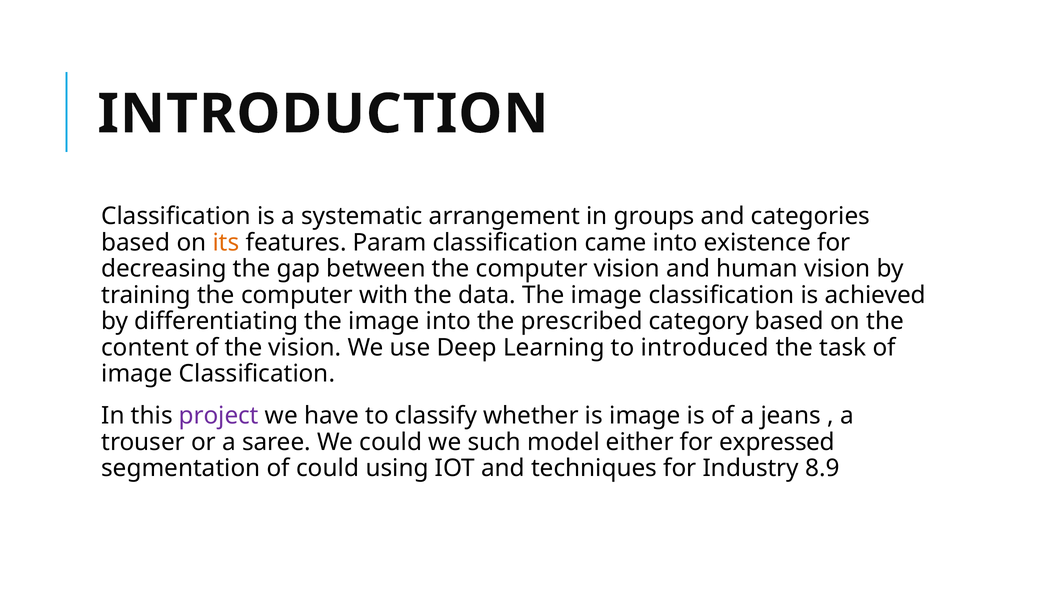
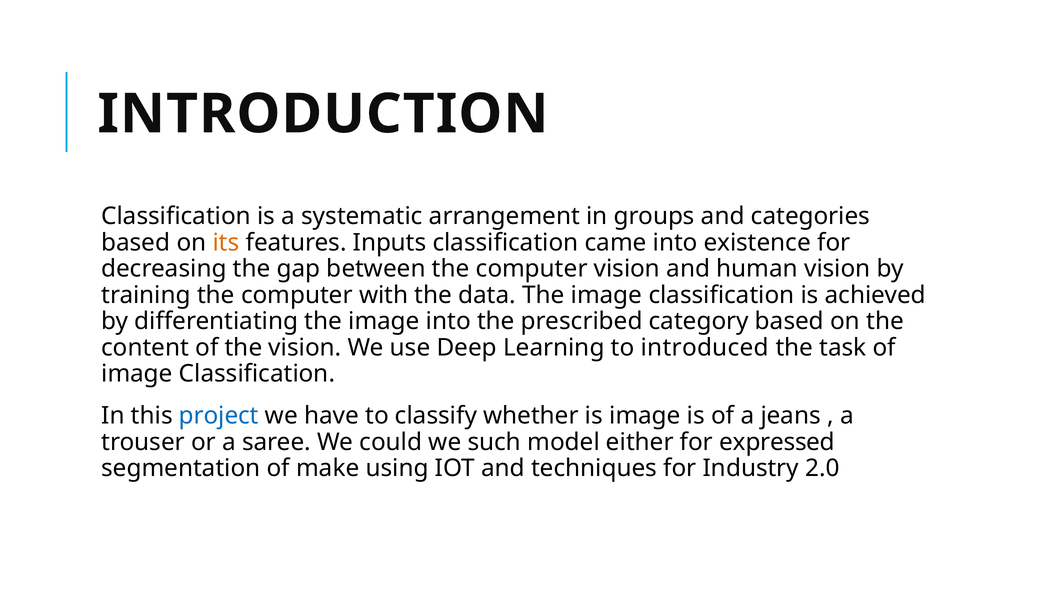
Param: Param -> Inputs
project colour: purple -> blue
of could: could -> make
8.9: 8.9 -> 2.0
